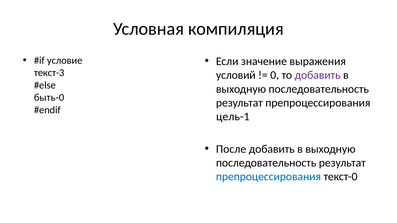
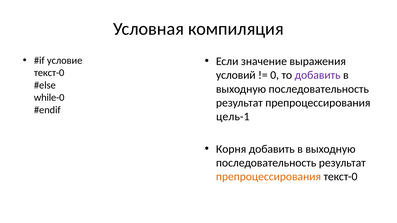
текст-3 at (49, 73): текст-3 -> текст-0
быть-0: быть-0 -> while-0
После: После -> Корня
препроцессирования at (268, 177) colour: blue -> orange
